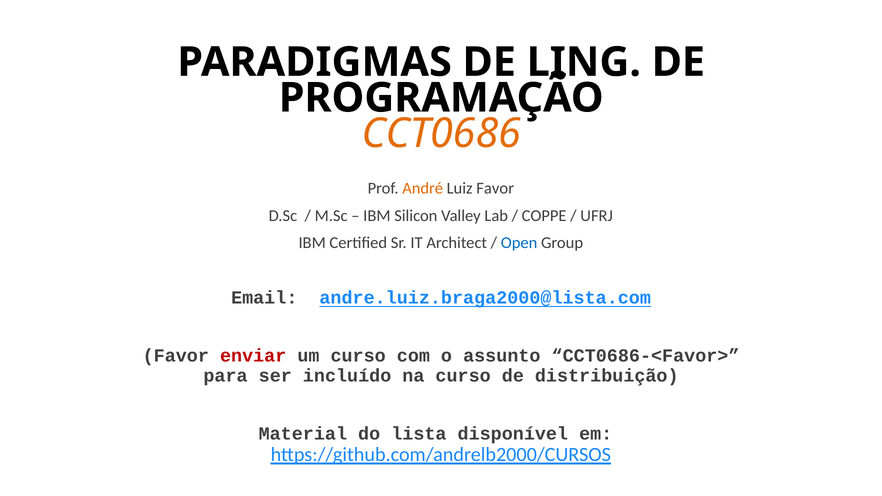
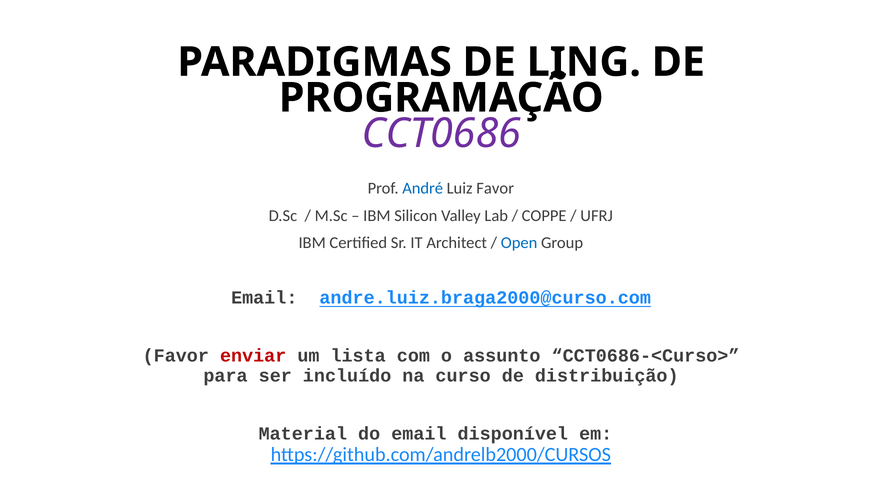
CCT0686 colour: orange -> purple
André colour: orange -> blue
andre.luiz.braga2000@lista.com: andre.luiz.braga2000@lista.com -> andre.luiz.braga2000@curso.com
um curso: curso -> lista
CCT0686-<Favor>: CCT0686-<Favor> -> CCT0686-<Curso>
do lista: lista -> email
